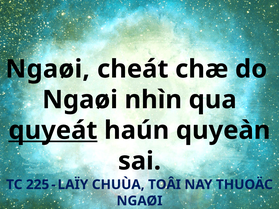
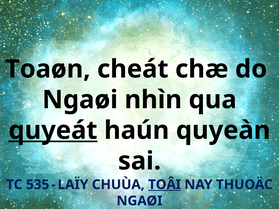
Ngaøi at (48, 69): Ngaøi -> Toaøn
225: 225 -> 535
TOÂI underline: none -> present
